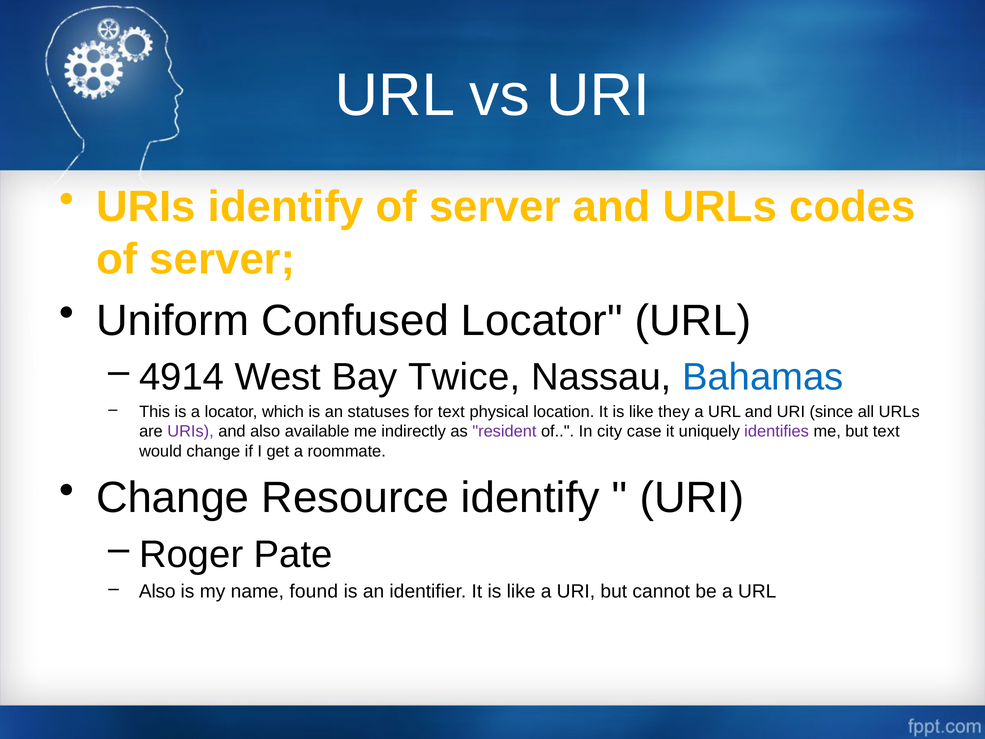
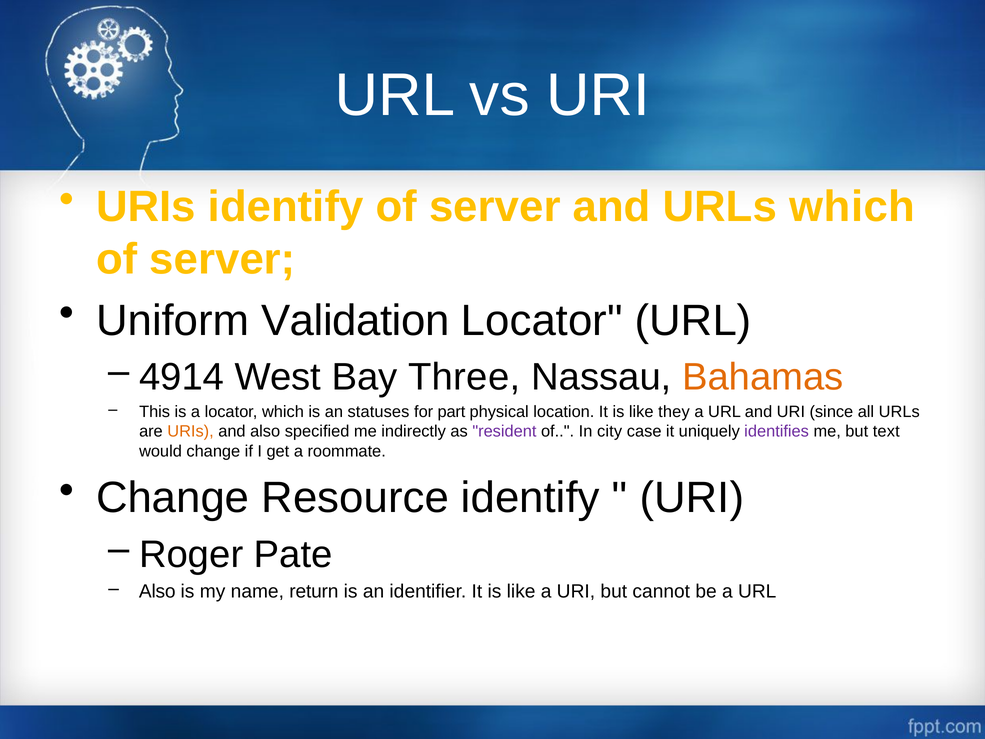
URLs codes: codes -> which
Confused: Confused -> Validation
Twice: Twice -> Three
Bahamas colour: blue -> orange
for text: text -> part
URIs at (191, 431) colour: purple -> orange
available: available -> specified
found: found -> return
